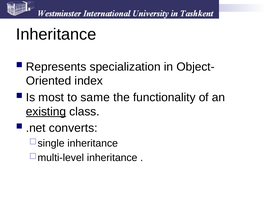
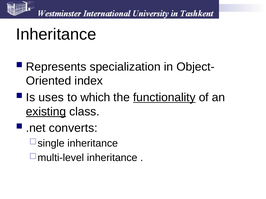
most: most -> uses
same: same -> which
functionality underline: none -> present
